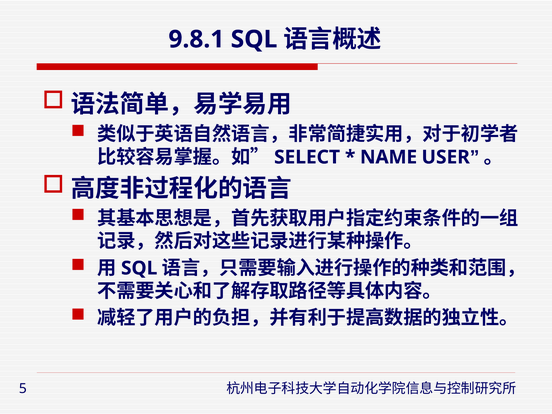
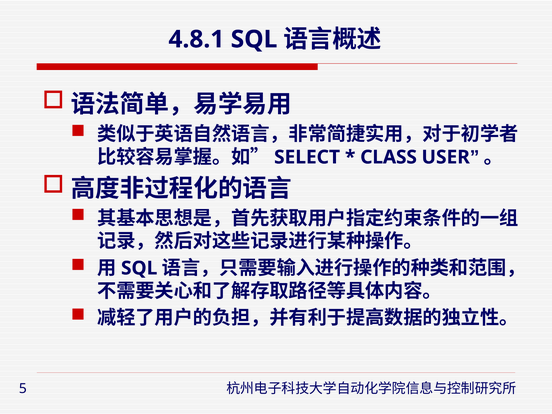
9.8.1: 9.8.1 -> 4.8.1
NAME: NAME -> CLASS
